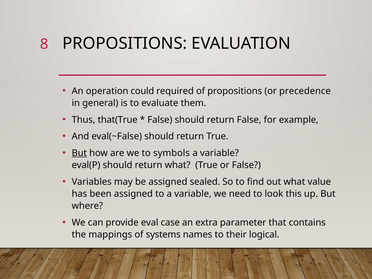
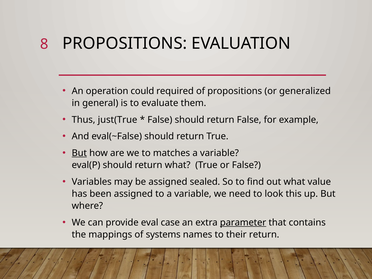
precedence: precedence -> generalized
that(True: that(True -> just(True
symbols: symbols -> matches
parameter underline: none -> present
their logical: logical -> return
